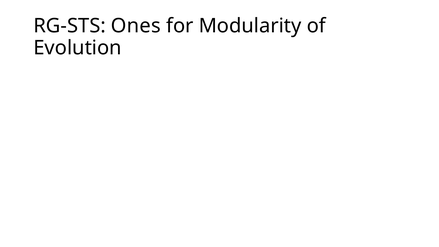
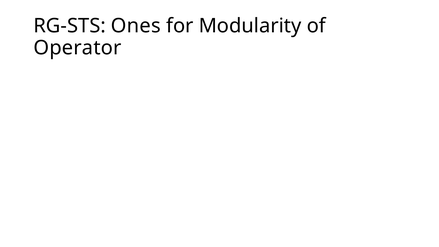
Evolution: Evolution -> Operator
